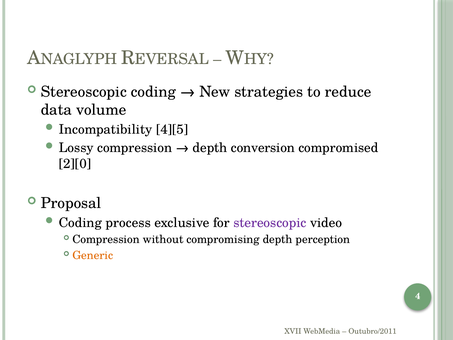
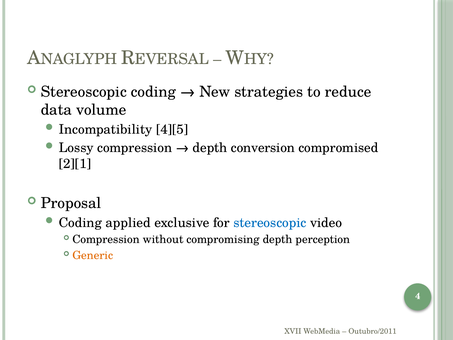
2][0: 2][0 -> 2][1
process: process -> applied
stereoscopic at (270, 222) colour: purple -> blue
